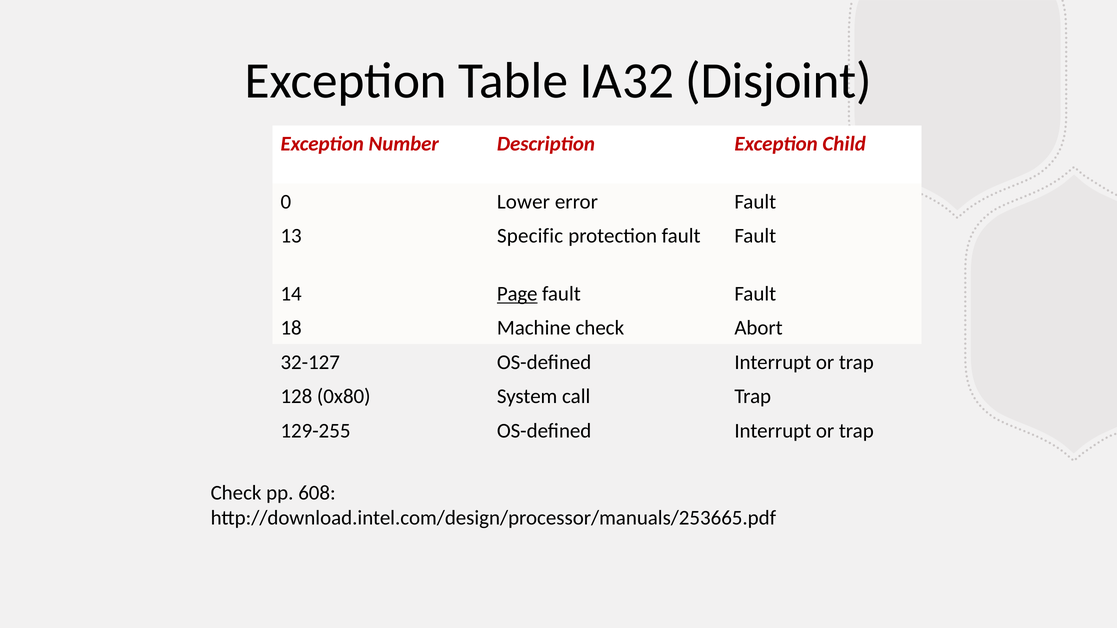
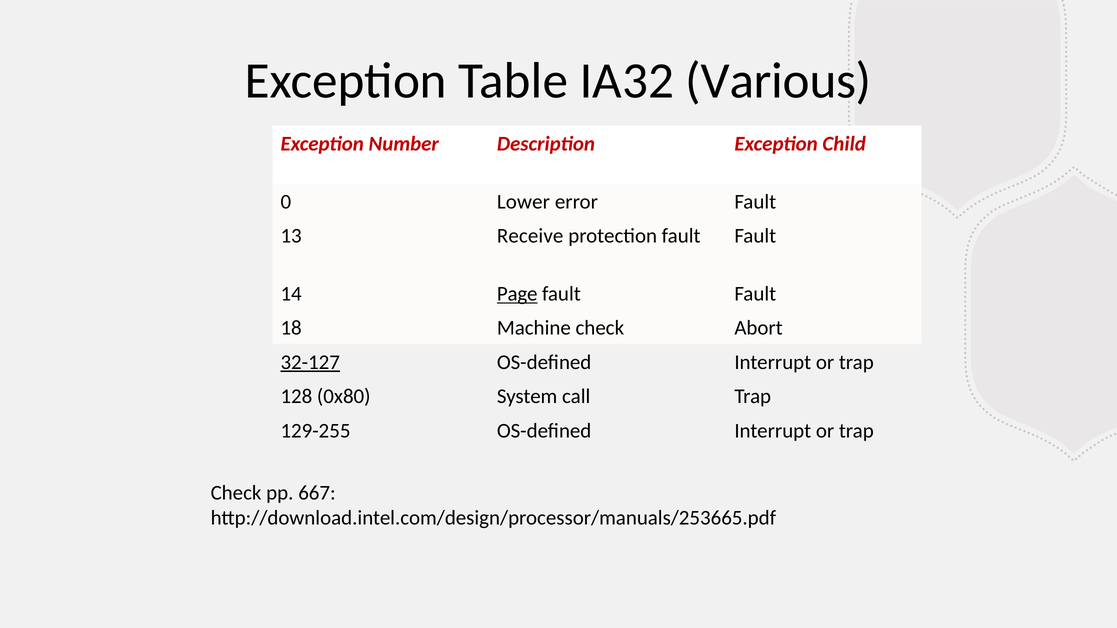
Disjoint: Disjoint -> Various
Specific: Specific -> Receive
32-127 underline: none -> present
608: 608 -> 667
